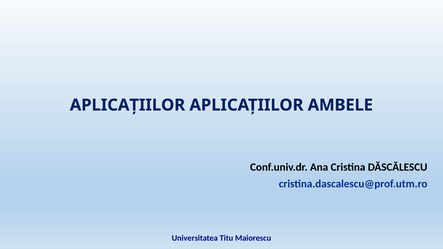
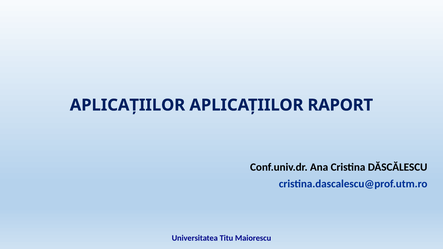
AMBELE: AMBELE -> RAPORT
